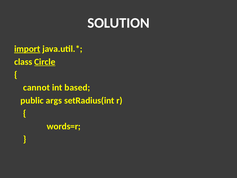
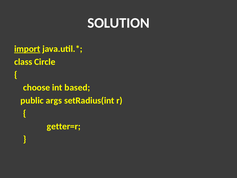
Circle underline: present -> none
cannot: cannot -> choose
words=r: words=r -> getter=r
